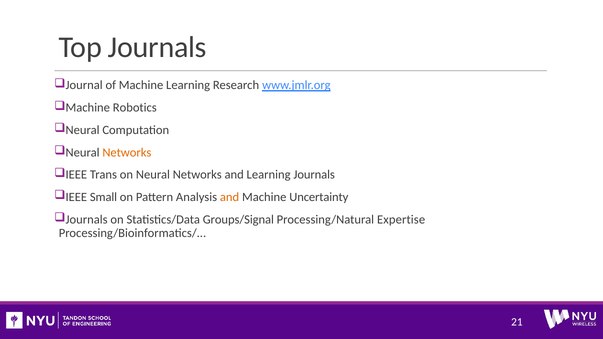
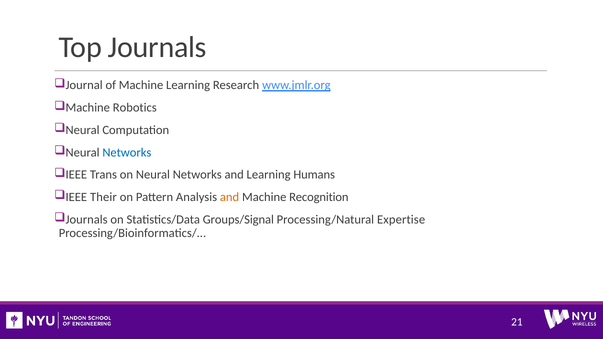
Networks at (127, 152) colour: orange -> blue
Learning Journals: Journals -> Humans
Small: Small -> Their
Uncertainty: Uncertainty -> Recognition
